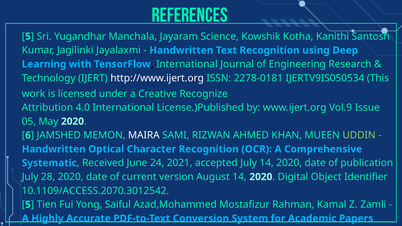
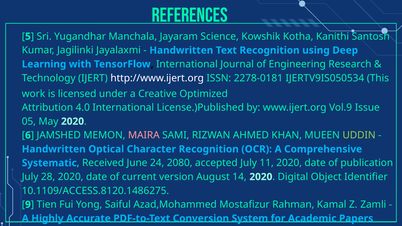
Recognize: Recognize -> Optimized
MAIRA colour: white -> pink
2021: 2021 -> 2080
July 14: 14 -> 11
10.1109/ACCESS.2070.3012542: 10.1109/ACCESS.2070.3012542 -> 10.1109/ACCESS.8120.1486275
5 at (28, 205): 5 -> 9
